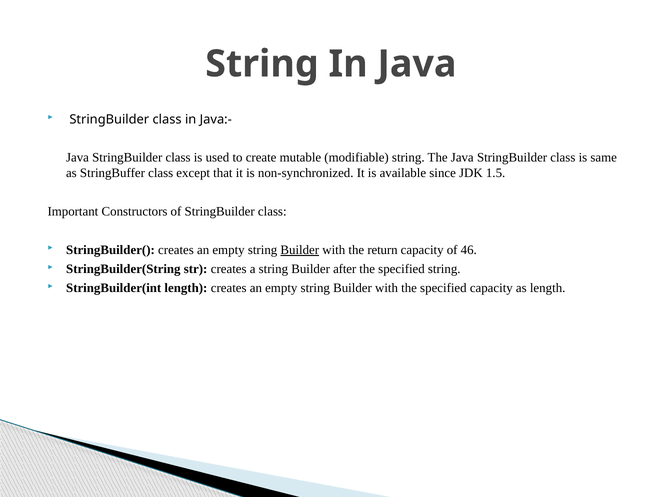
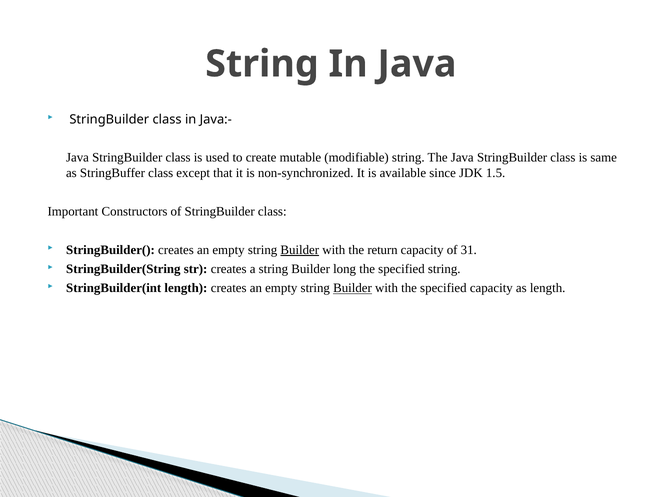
46: 46 -> 31
after: after -> long
Builder at (353, 288) underline: none -> present
